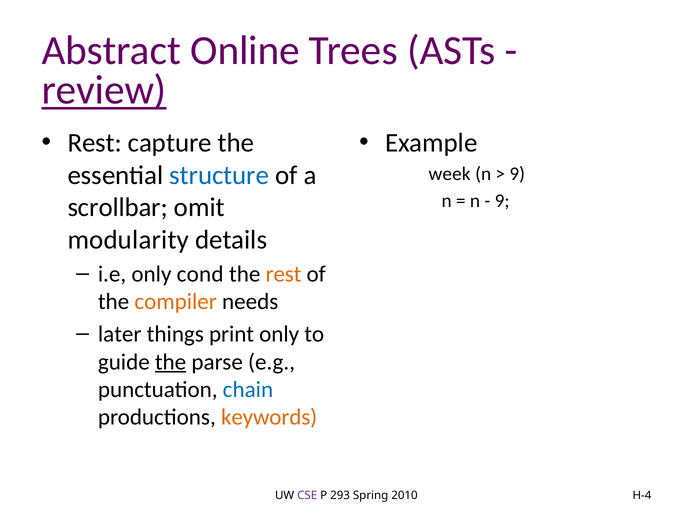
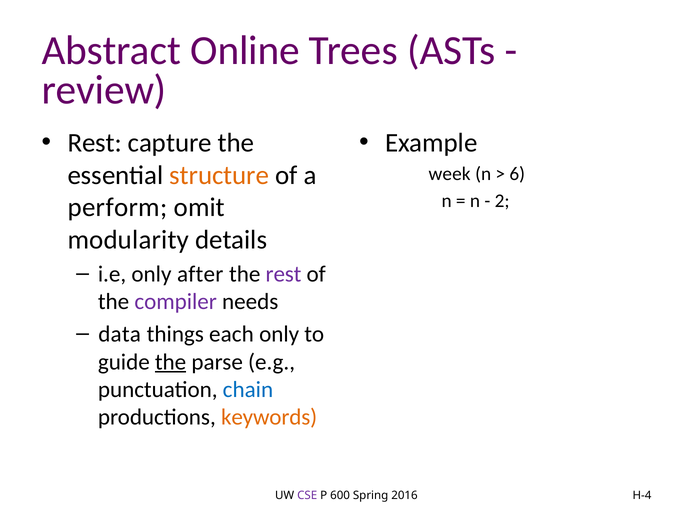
review underline: present -> none
structure colour: blue -> orange
9 at (517, 174): 9 -> 6
9 at (502, 201): 9 -> 2
scrollbar: scrollbar -> perform
cond: cond -> after
rest at (284, 274) colour: orange -> purple
compiler colour: orange -> purple
later: later -> data
print: print -> each
293: 293 -> 600
2010: 2010 -> 2016
